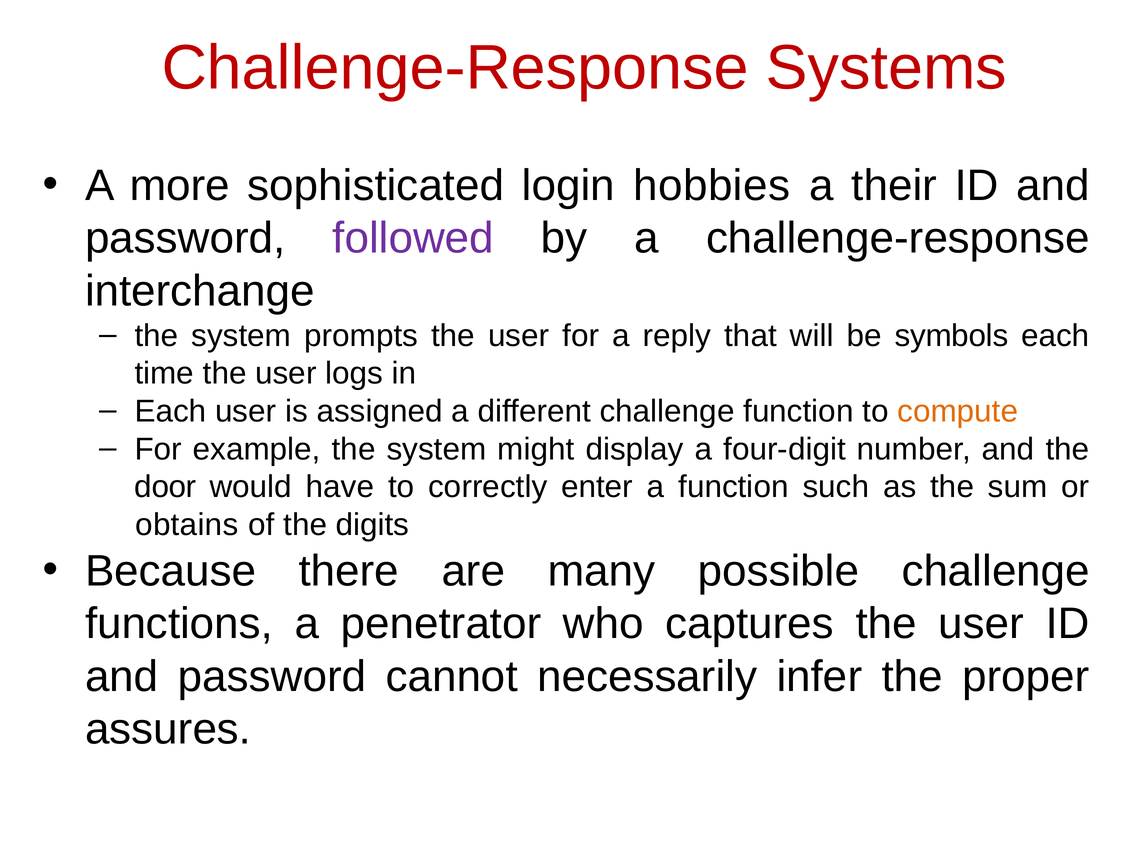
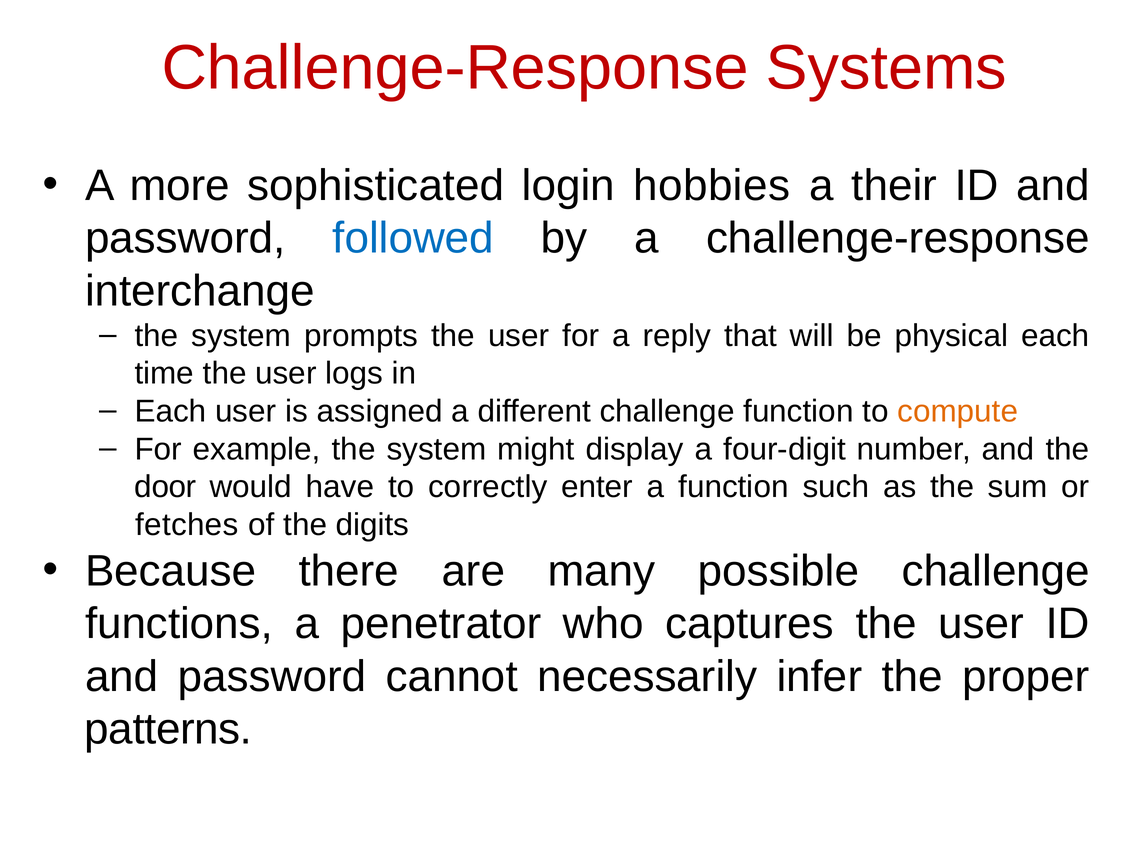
followed colour: purple -> blue
symbols: symbols -> physical
obtains: obtains -> fetches
assures: assures -> patterns
